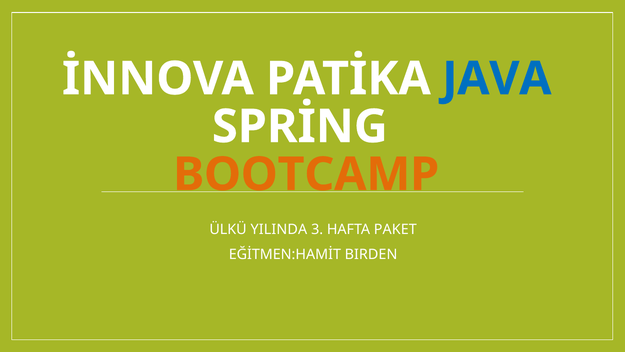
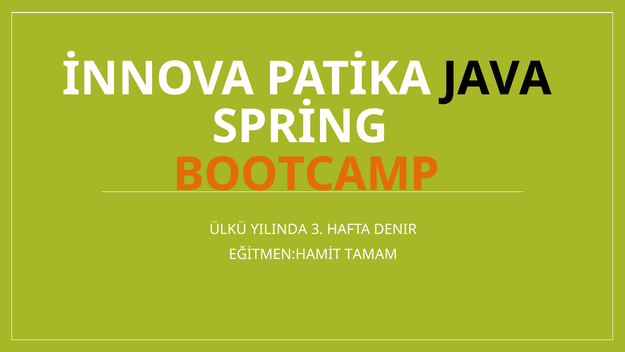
JAVA colour: blue -> black
PAKET: PAKET -> DENIR
BIRDEN: BIRDEN -> TAMAM
